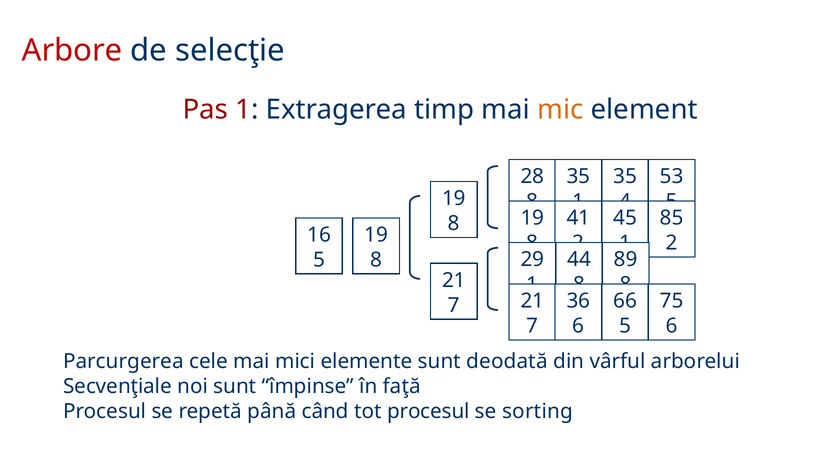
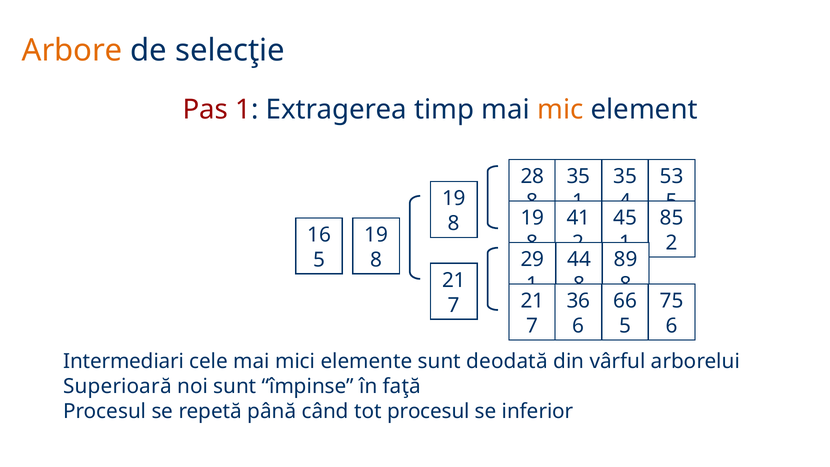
Arbore colour: red -> orange
Parcurgerea: Parcurgerea -> Intermediari
Secvenţiale: Secvenţiale -> Superioară
sorting: sorting -> inferior
